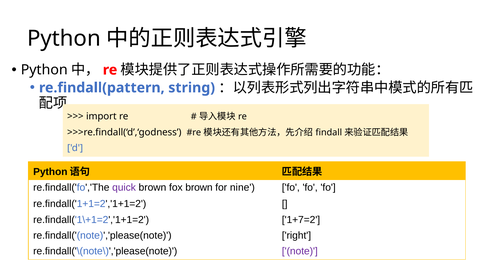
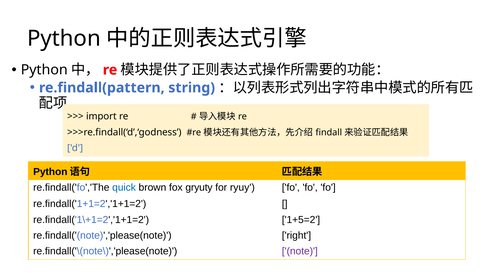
quick colour: purple -> blue
fox brown: brown -> gryuty
nine: nine -> ryuy
1+7=2: 1+7=2 -> 1+5=2
